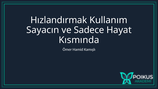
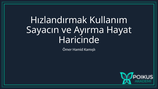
Sadece: Sadece -> Ayırma
Kısmında: Kısmında -> Haricinde
